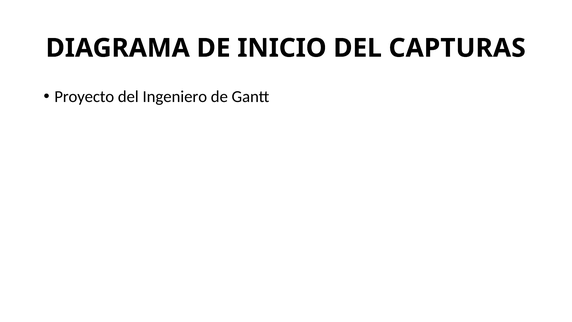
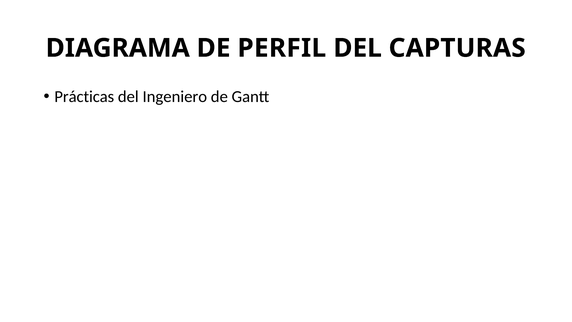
INICIO: INICIO -> PERFIL
Proyecto: Proyecto -> Prácticas
